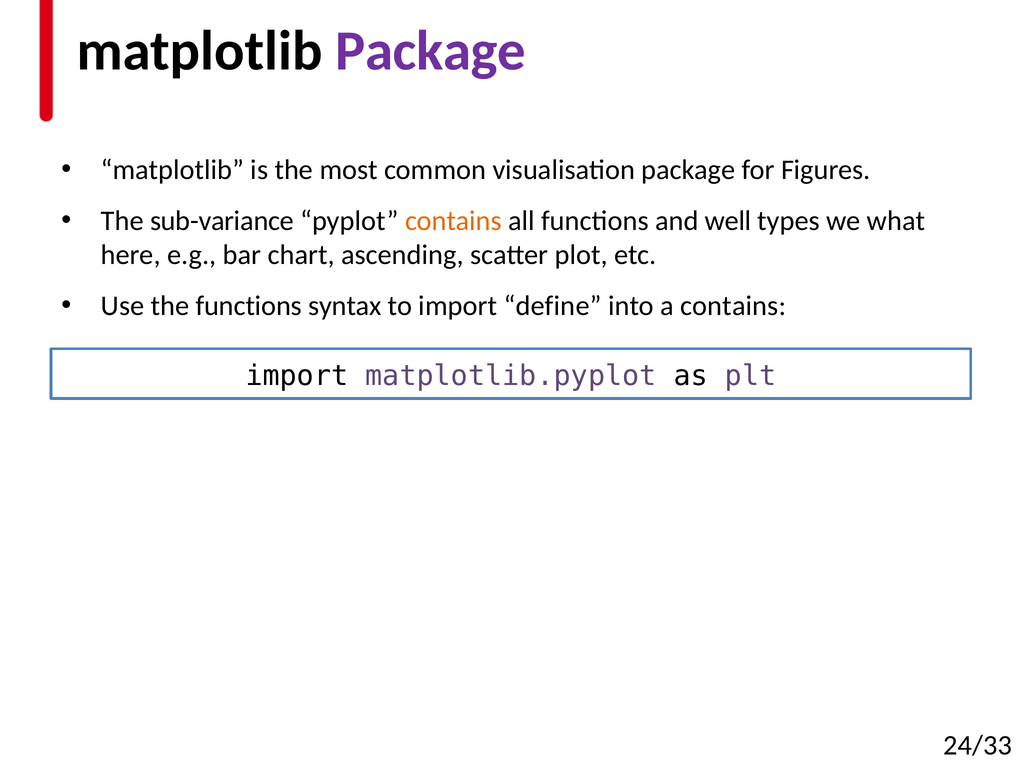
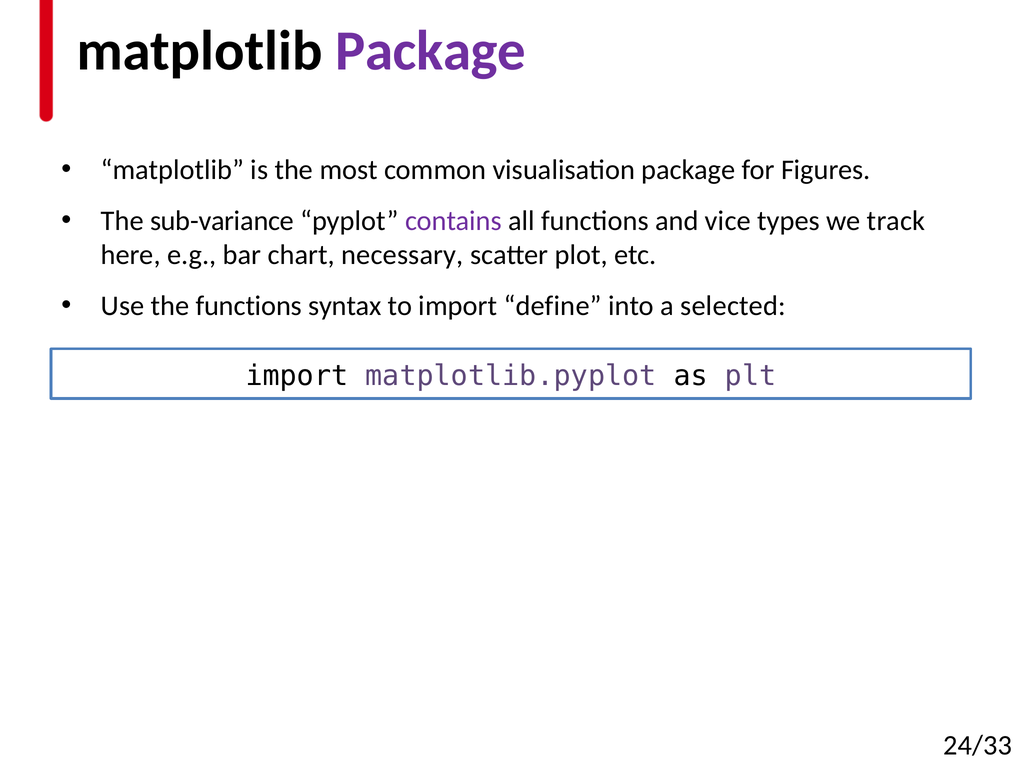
contains at (453, 221) colour: orange -> purple
well: well -> vice
what: what -> track
ascending: ascending -> necessary
a contains: contains -> selected
